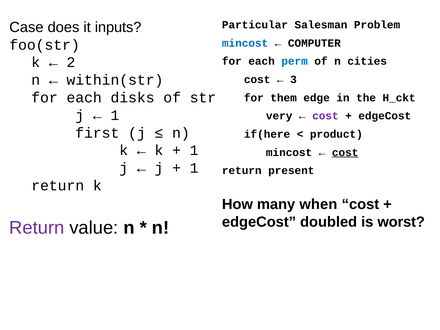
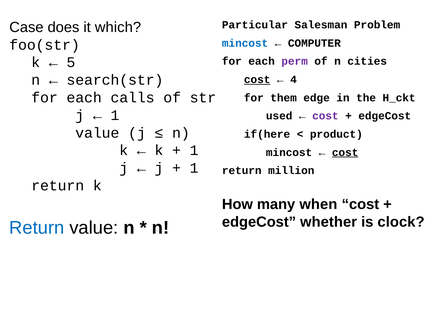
inputs: inputs -> which
2: 2 -> 5
perm colour: blue -> purple
within(str: within(str -> search(str
cost at (257, 79) underline: none -> present
3: 3 -> 4
disks: disks -> calls
very: very -> used
first at (97, 133): first -> value
present: present -> million
doubled: doubled -> whether
worst: worst -> clock
Return at (37, 228) colour: purple -> blue
